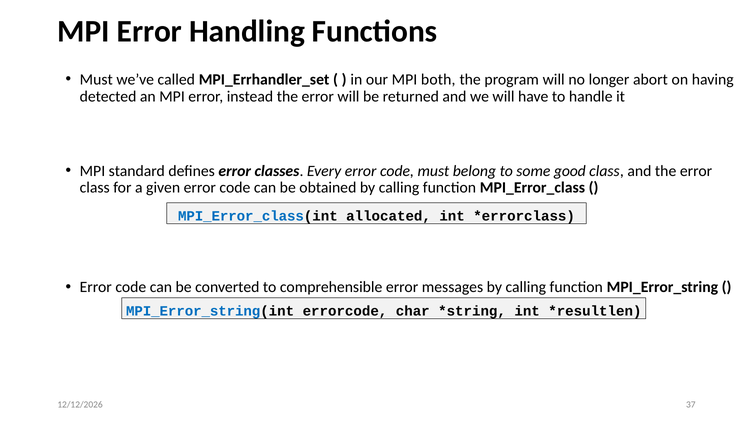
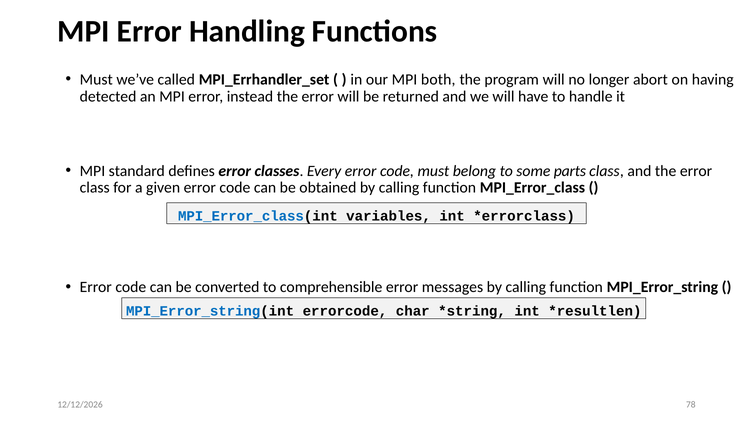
good: good -> parts
allocated: allocated -> variables
37: 37 -> 78
